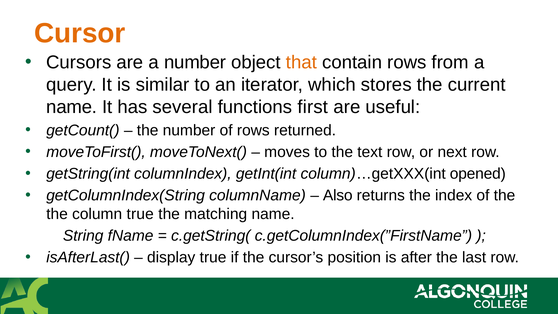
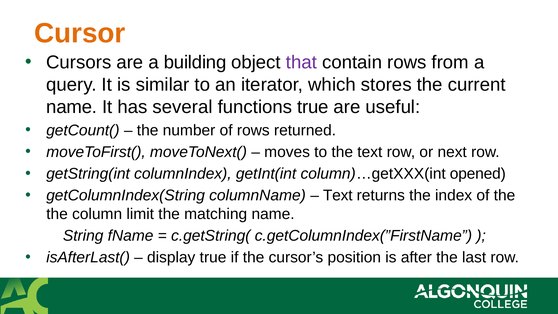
a number: number -> building
that colour: orange -> purple
functions first: first -> true
Also at (338, 195): Also -> Text
column true: true -> limit
